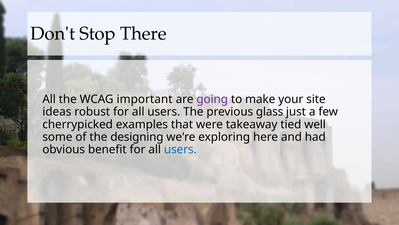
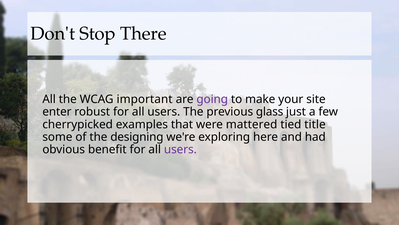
ideas: ideas -> enter
takeaway: takeaway -> mattered
well: well -> title
users at (180, 149) colour: blue -> purple
